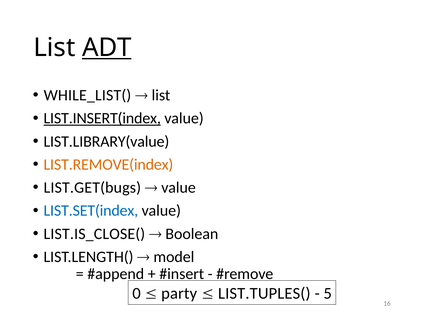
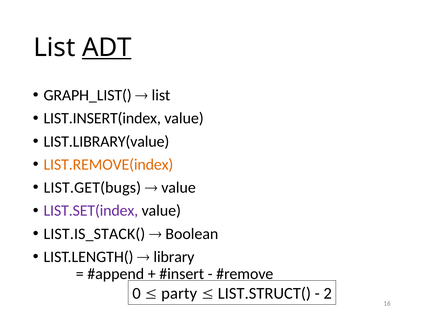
WHILE_LIST(: WHILE_LIST( -> GRAPH_LIST(
LIST.INSERT(index underline: present -> none
LIST.SET(index colour: blue -> purple
LIST.IS_CLOSE(: LIST.IS_CLOSE( -> LIST.IS_STACK(
model: model -> library
LIST.TUPLES(: LIST.TUPLES( -> LIST.STRUCT(
5: 5 -> 2
